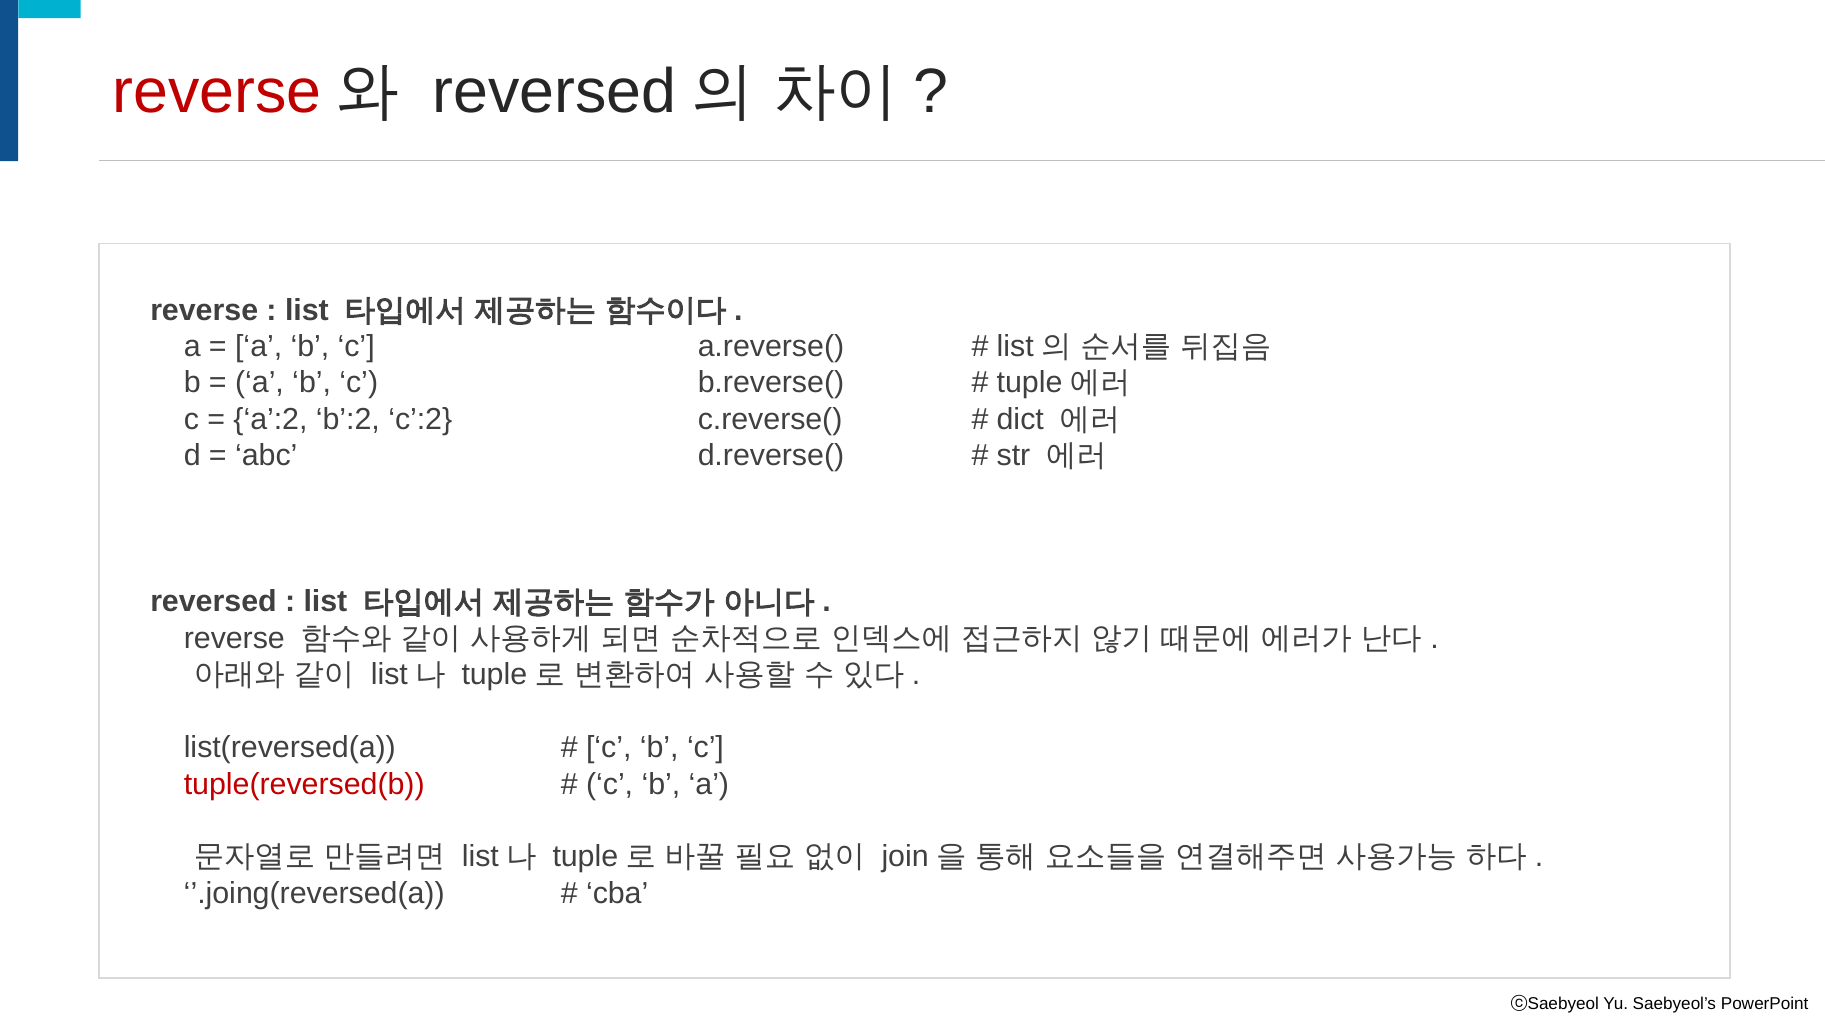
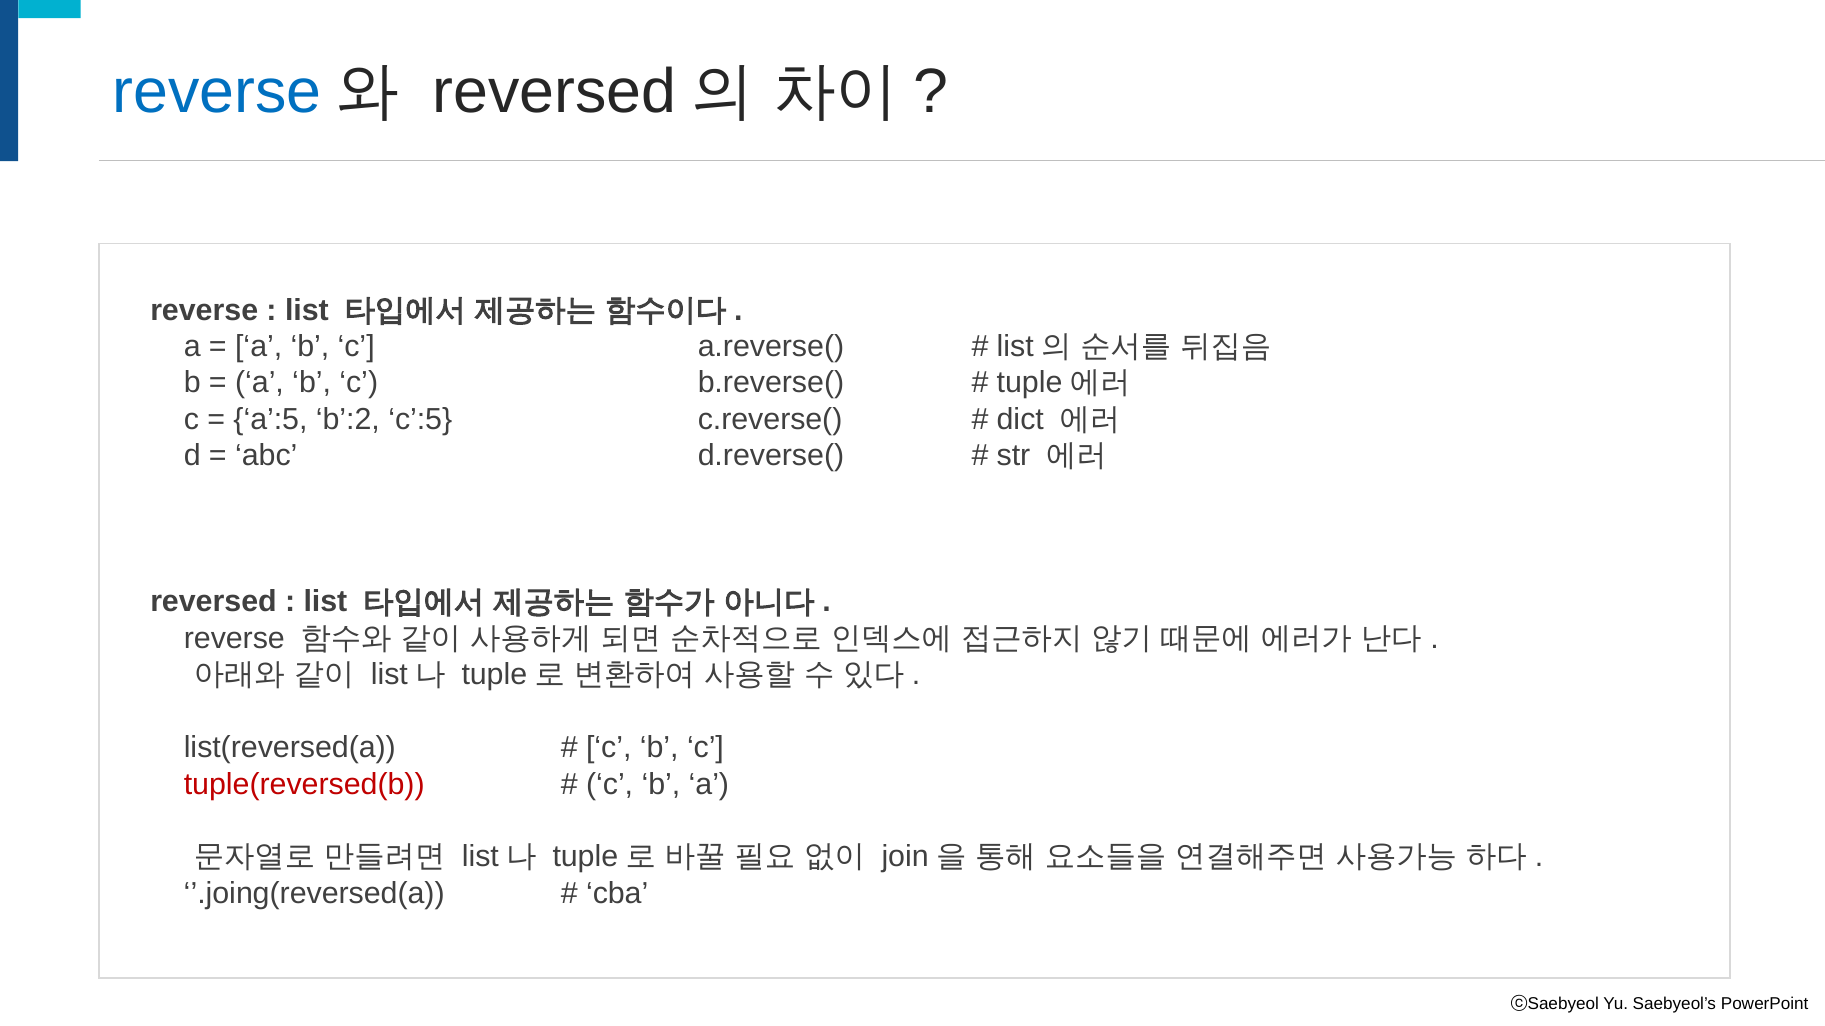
reverse at (217, 92) colour: red -> blue
a’:2: a’:2 -> a’:5
c’:2: c’:2 -> c’:5
